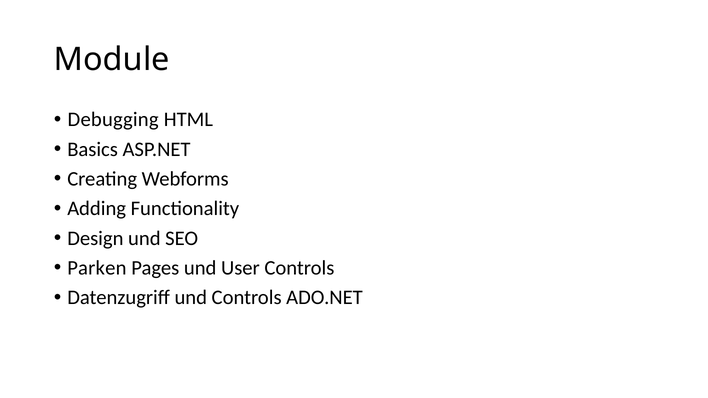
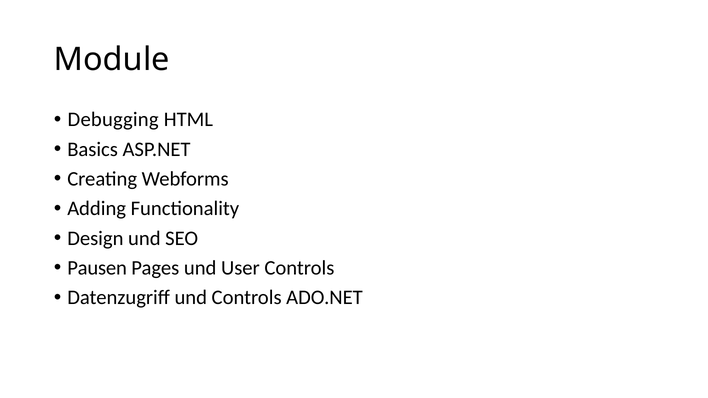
Parken: Parken -> Pausen
